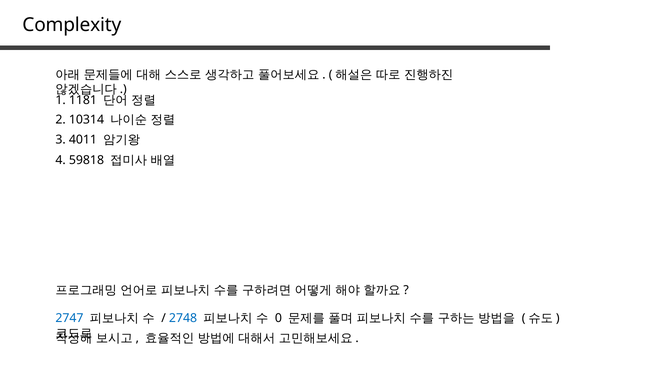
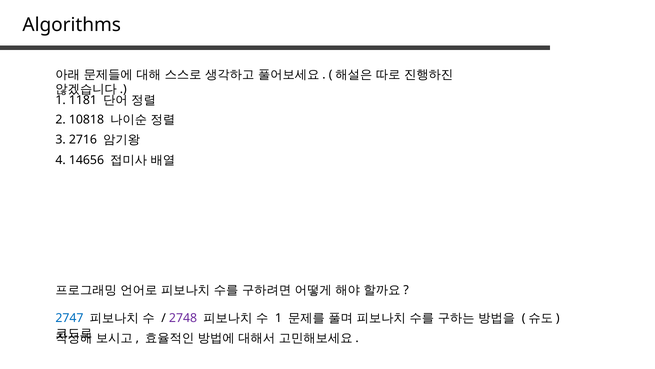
Complexity: Complexity -> Algorithms
10314: 10314 -> 10818
4011: 4011 -> 2716
59818: 59818 -> 14656
2748 colour: blue -> purple
0 at (278, 318): 0 -> 1
